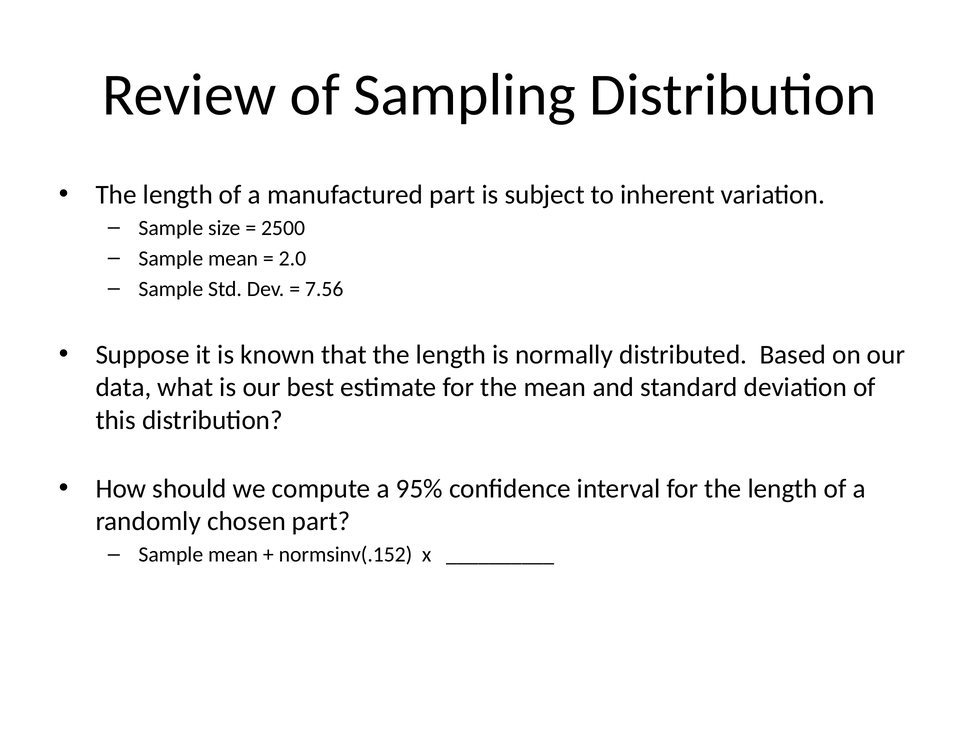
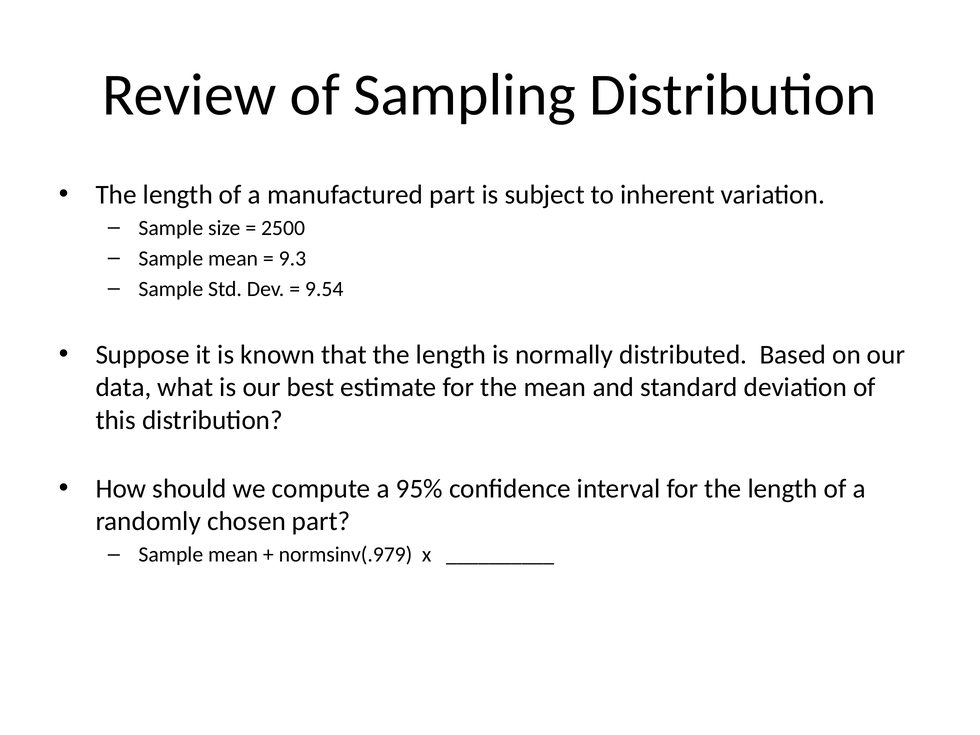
2.0: 2.0 -> 9.3
7.56: 7.56 -> 9.54
normsinv(.152: normsinv(.152 -> normsinv(.979
